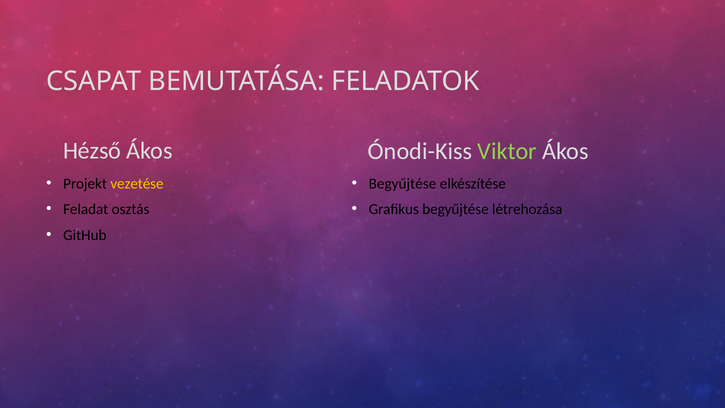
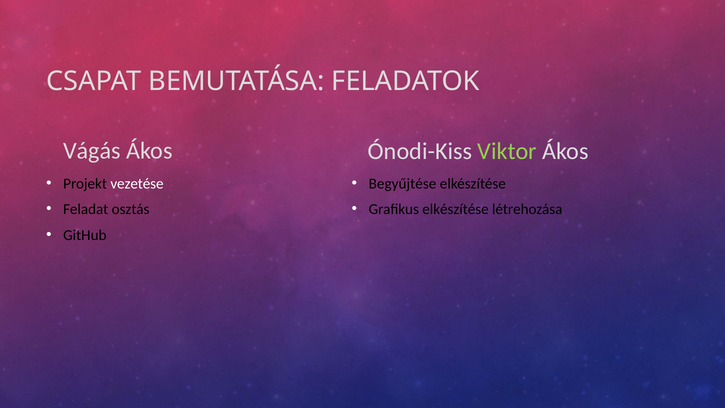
Hézső: Hézső -> Vágás
vezetése colour: yellow -> white
Grafikus begyűjtése: begyűjtése -> elkészítése
